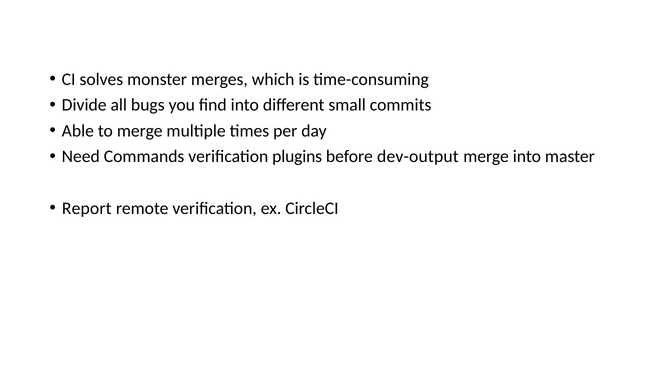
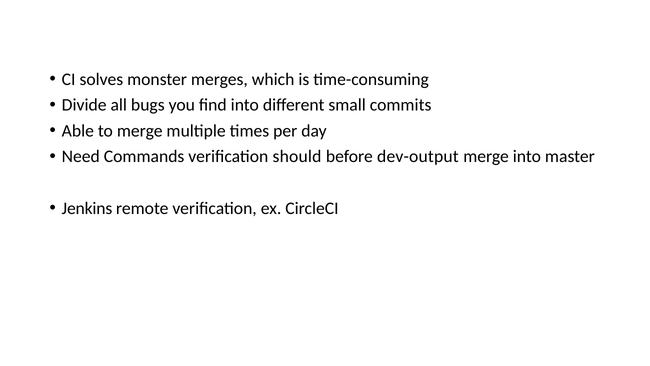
plugins: plugins -> should
Report: Report -> Jenkins
